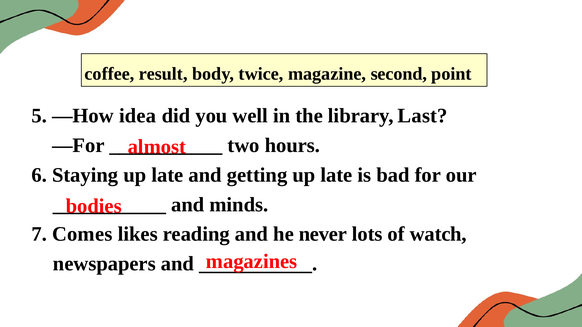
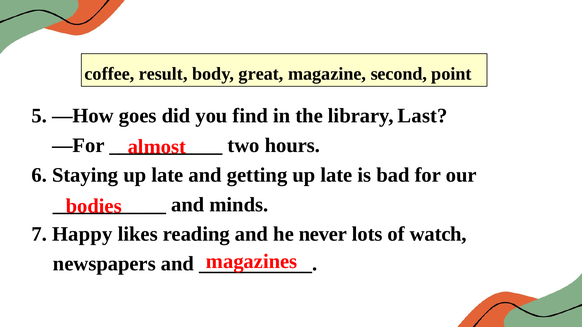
twice: twice -> great
idea: idea -> goes
well: well -> find
Comes: Comes -> Happy
